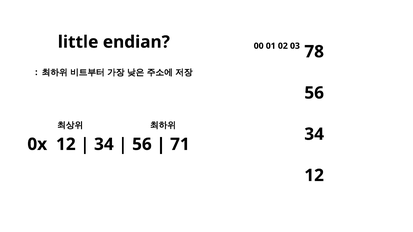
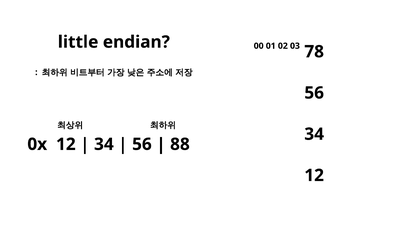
71: 71 -> 88
